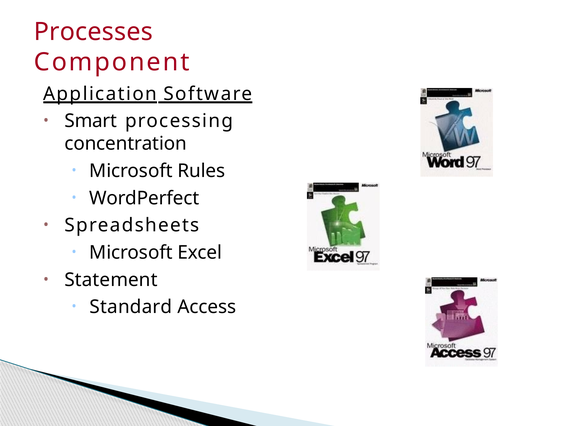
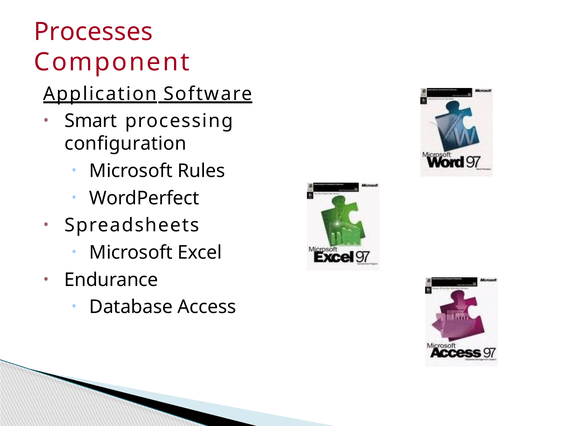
concentration: concentration -> configuration
Statement: Statement -> Endurance
Standard: Standard -> Database
